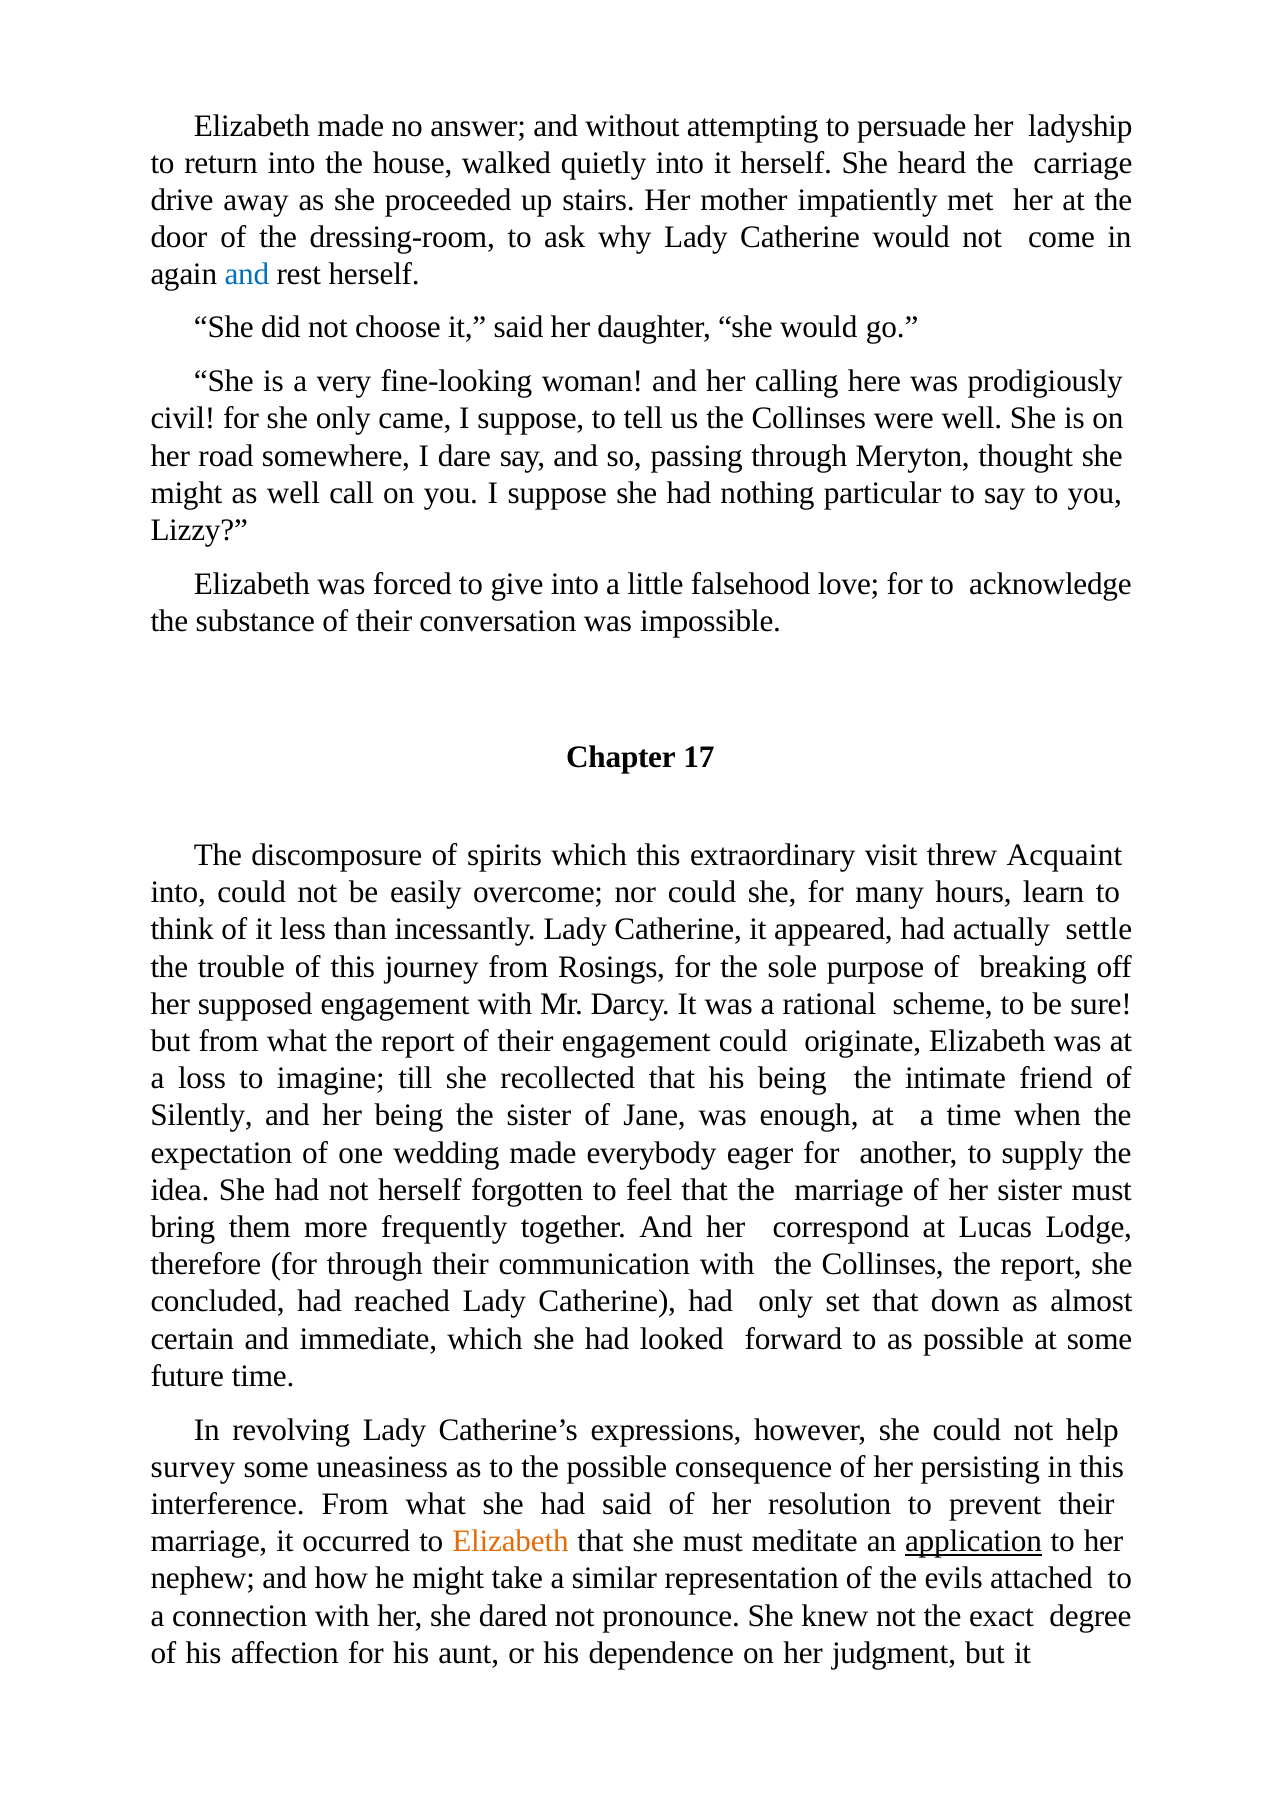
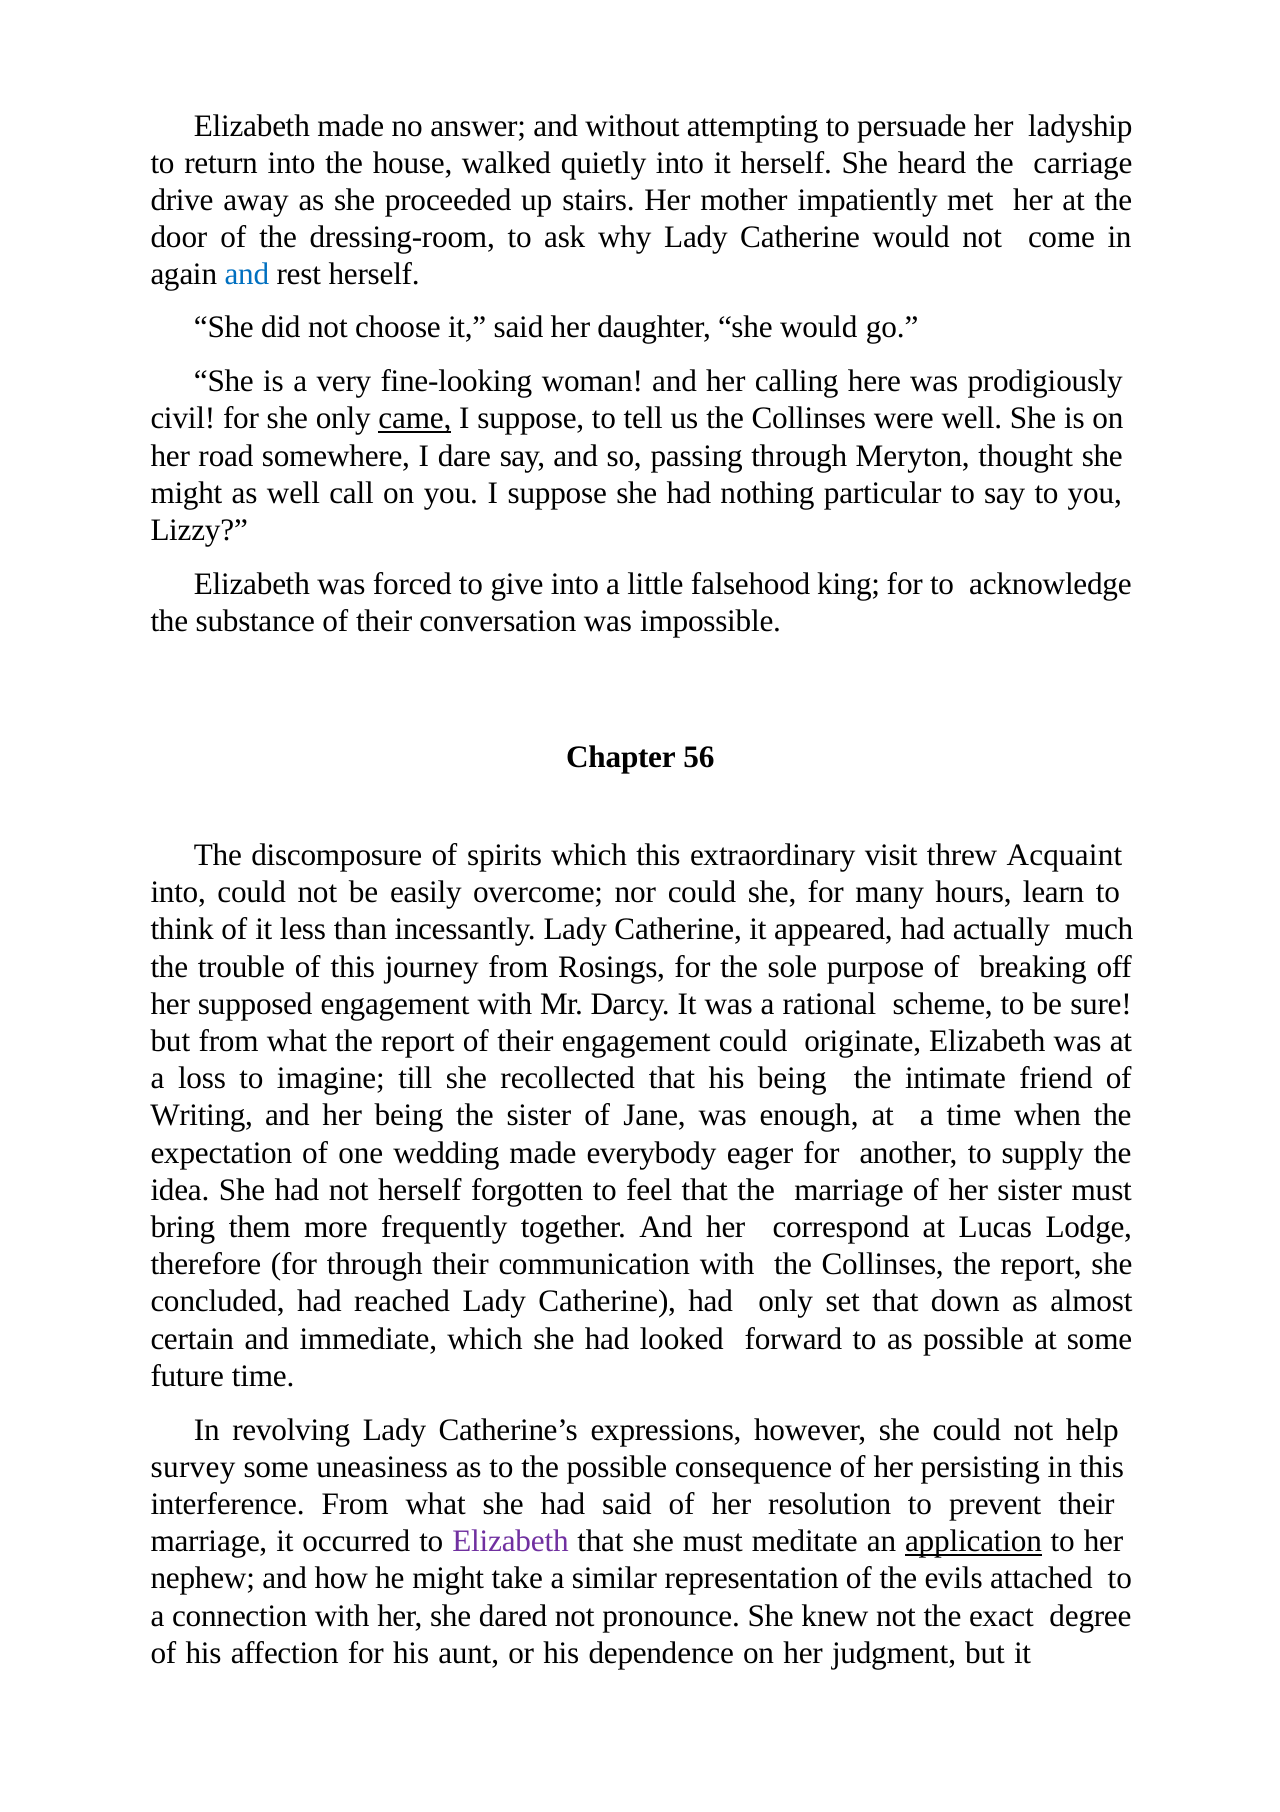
came underline: none -> present
love: love -> king
17: 17 -> 56
settle: settle -> much
Silently: Silently -> Writing
Elizabeth at (510, 1541) colour: orange -> purple
